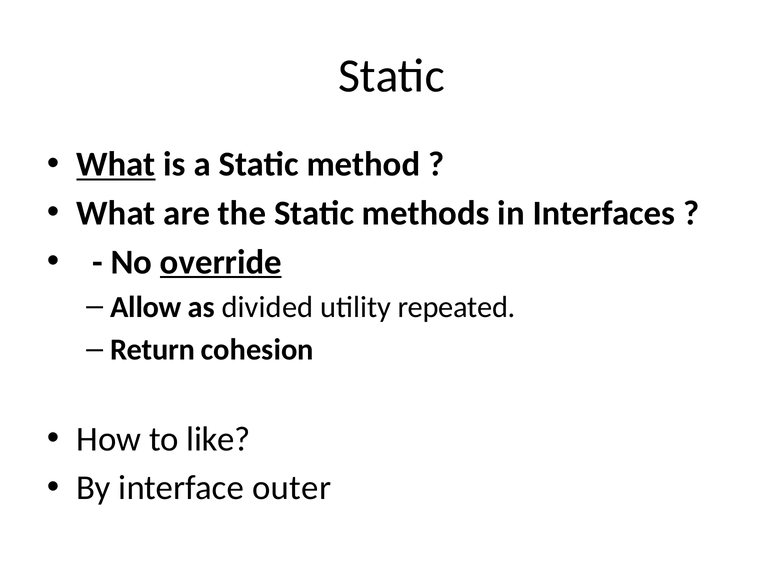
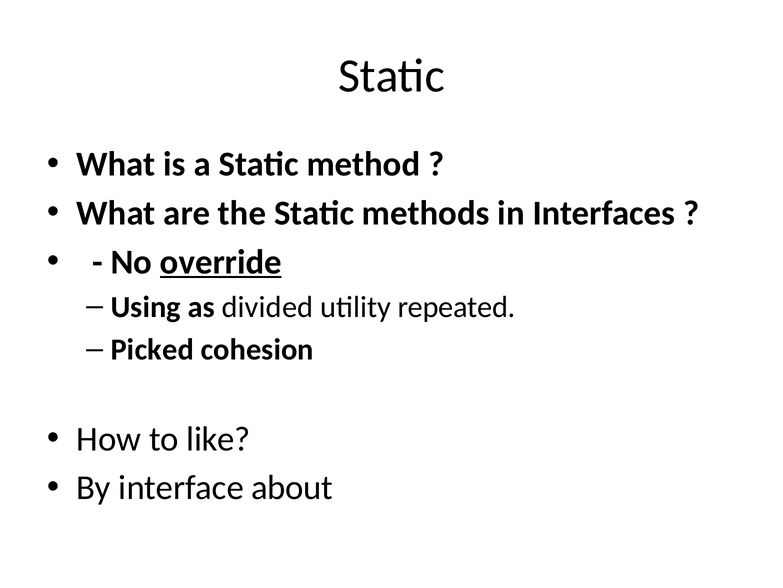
What at (116, 164) underline: present -> none
Allow: Allow -> Using
Return: Return -> Picked
outer: outer -> about
